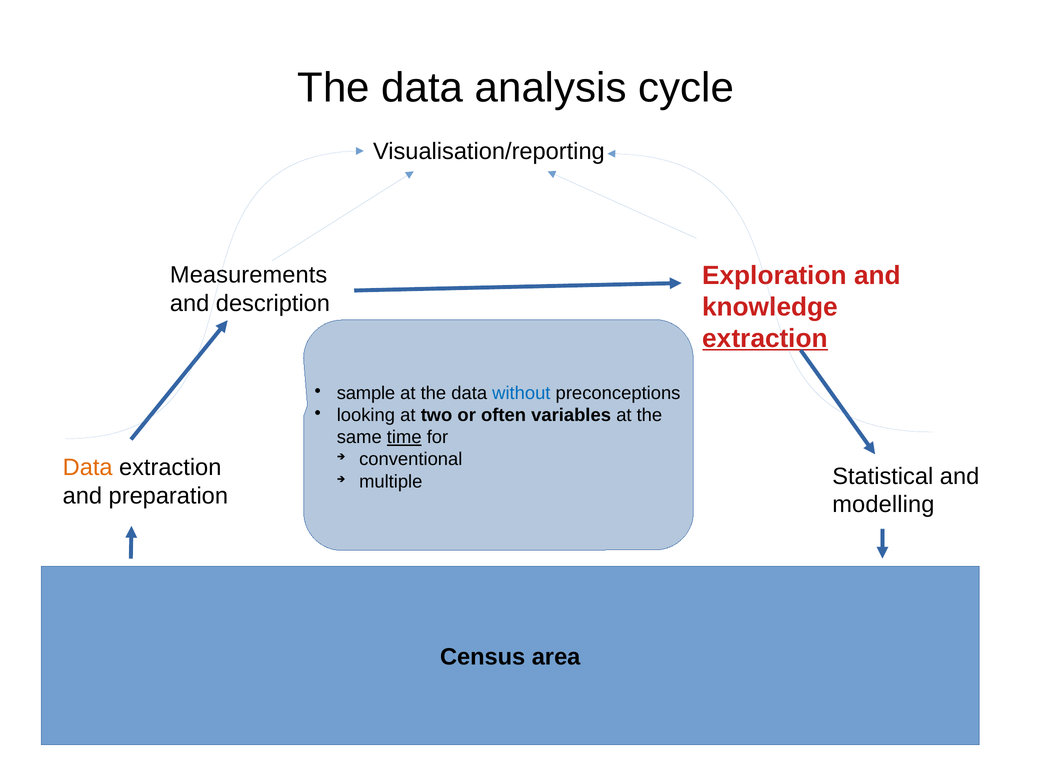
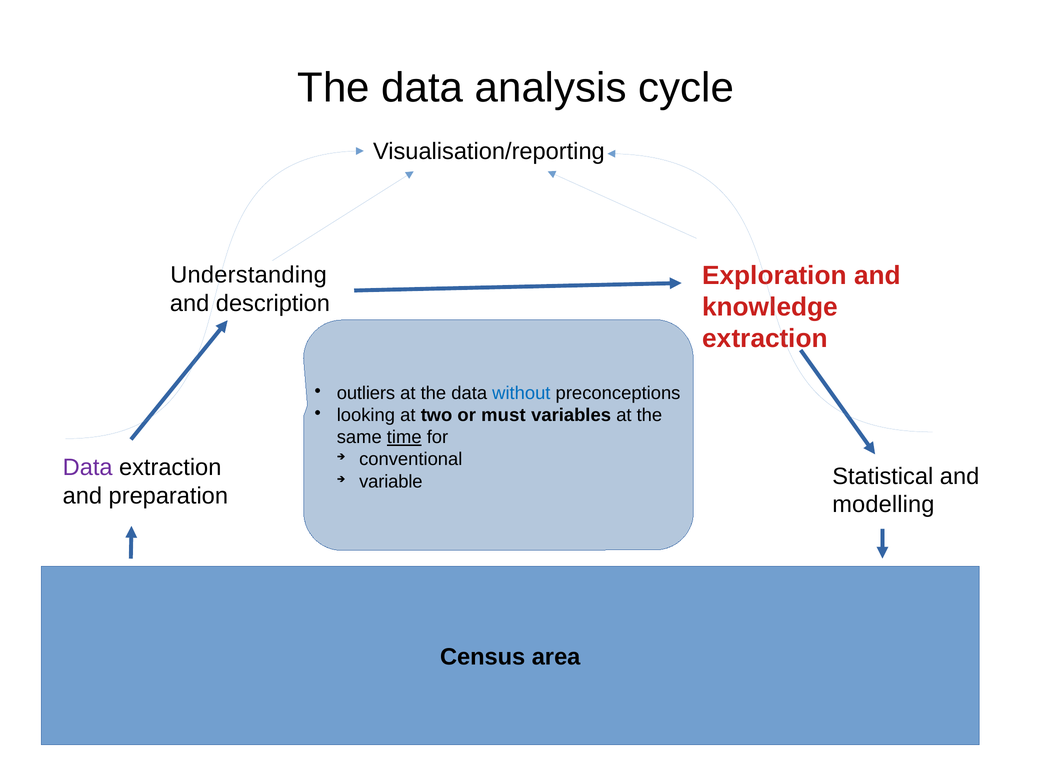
Measurements: Measurements -> Understanding
extraction at (765, 338) underline: present -> none
sample: sample -> outliers
often: often -> must
Data at (88, 467) colour: orange -> purple
multiple: multiple -> variable
